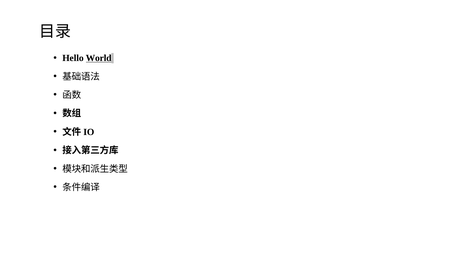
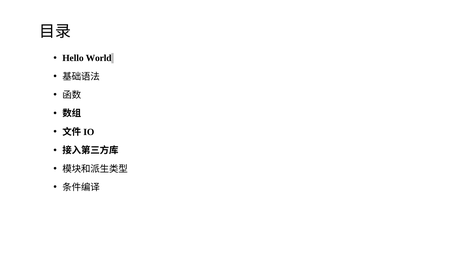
World underline: present -> none
